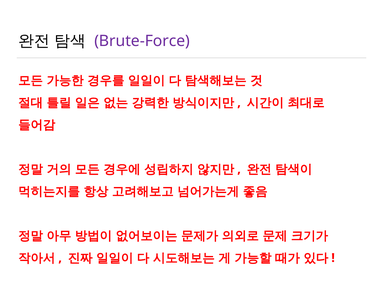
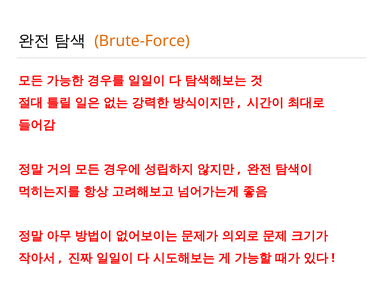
Brute-Force colour: purple -> orange
